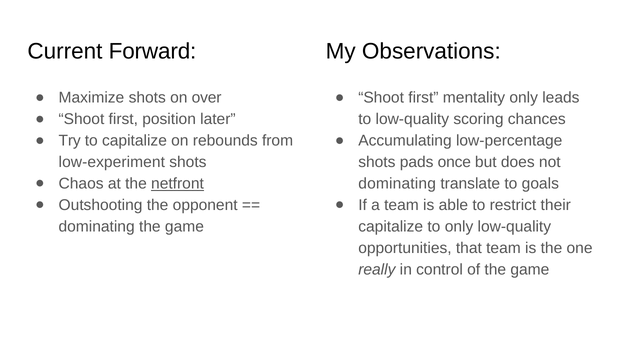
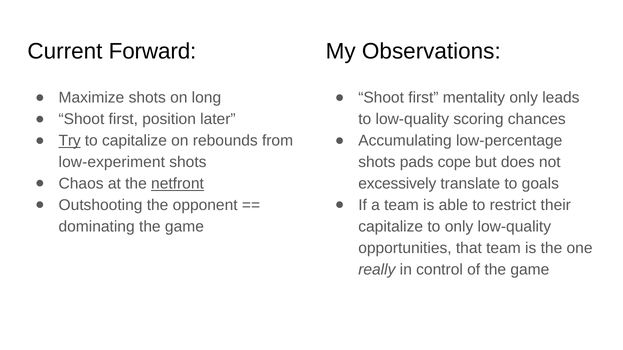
over: over -> long
Try underline: none -> present
once: once -> cope
dominating at (397, 184): dominating -> excessively
